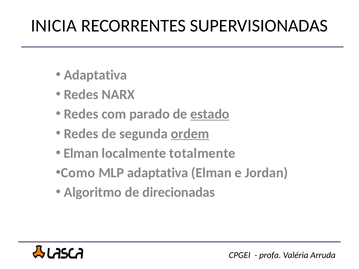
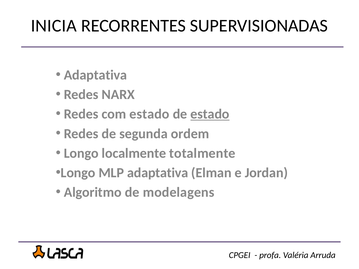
com parado: parado -> estado
ordem underline: present -> none
Elman at (81, 153): Elman -> Longo
Como at (78, 173): Como -> Longo
direcionadas: direcionadas -> modelagens
